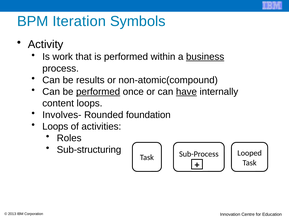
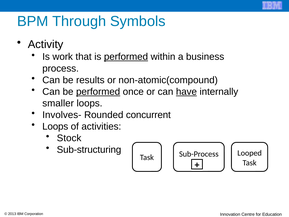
Iteration: Iteration -> Through
performed at (126, 57) underline: none -> present
business underline: present -> none
content: content -> smaller
foundation: foundation -> concurrent
Roles: Roles -> Stock
